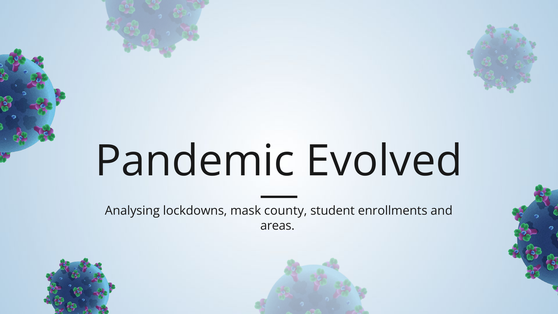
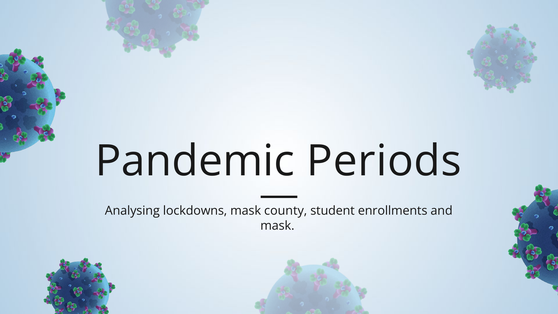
Evolved: Evolved -> Periods
areas at (277, 226): areas -> mask
